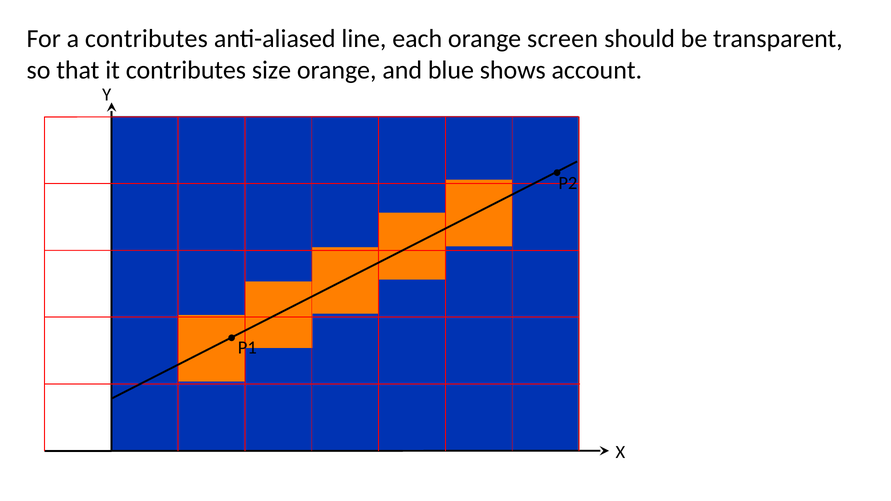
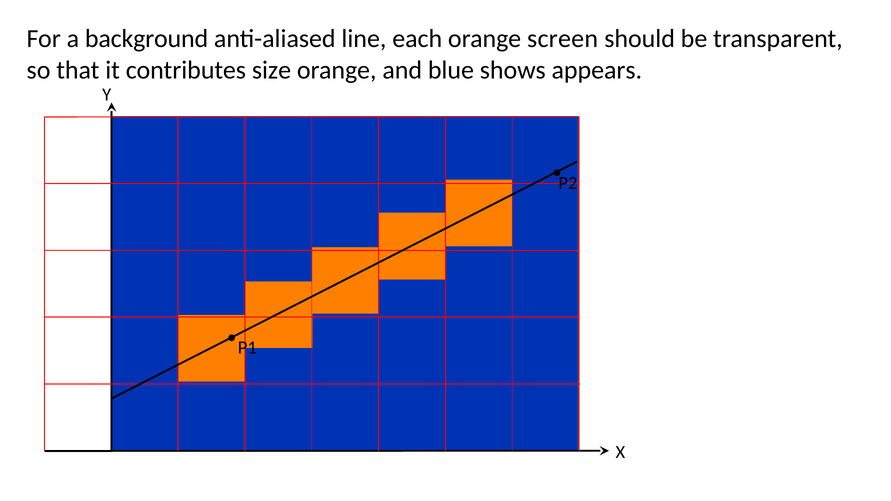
a contributes: contributes -> background
account: account -> appears
